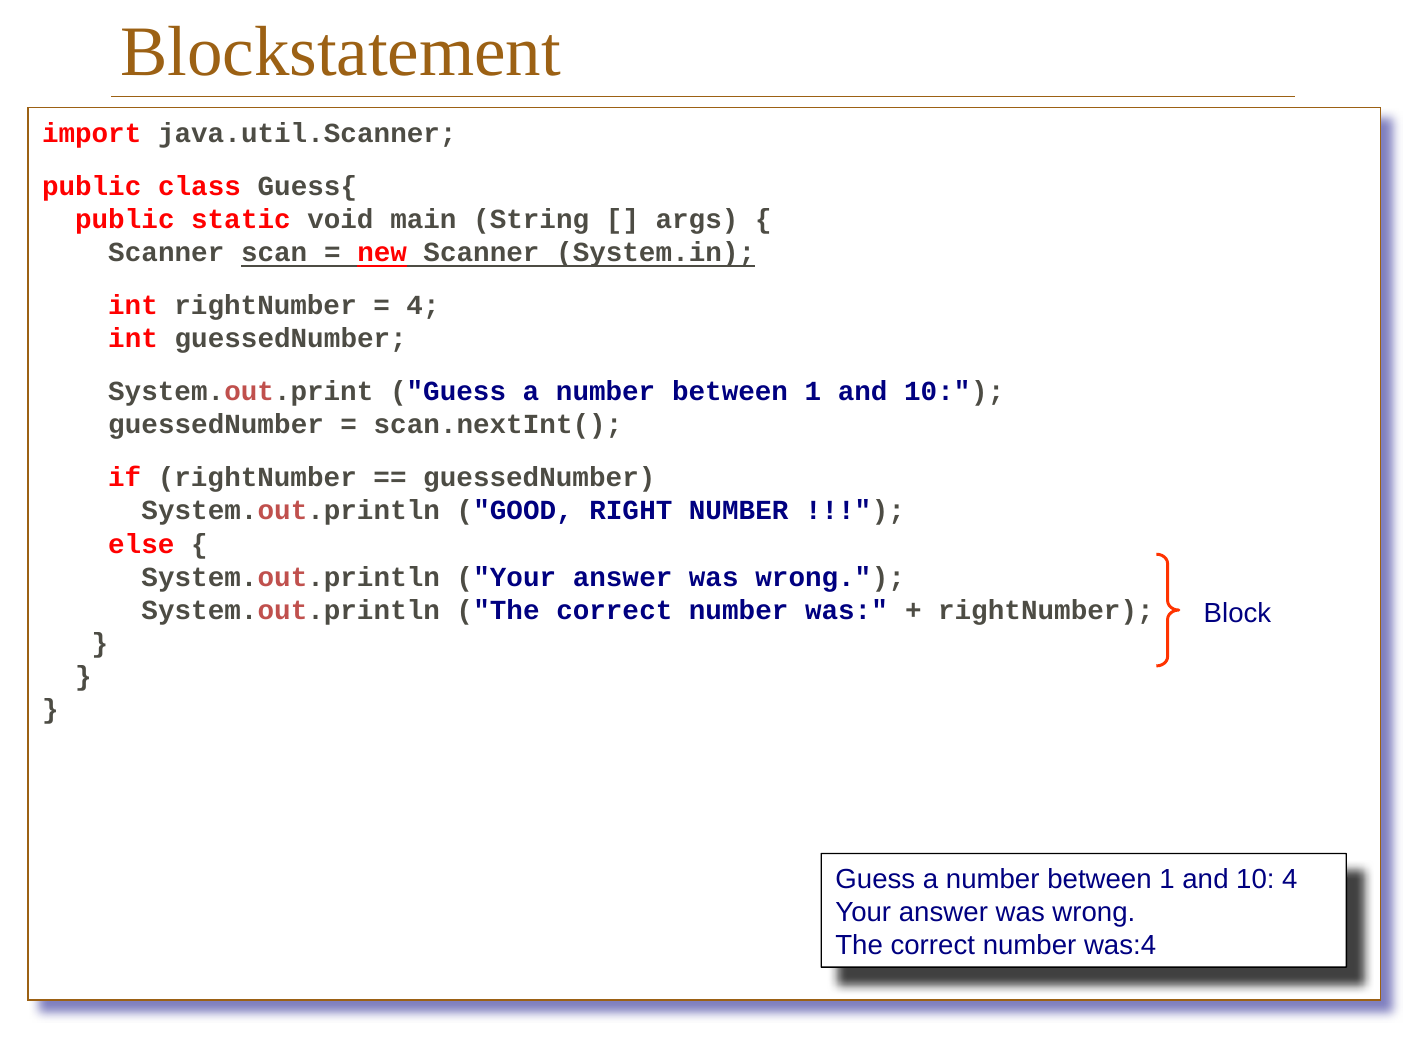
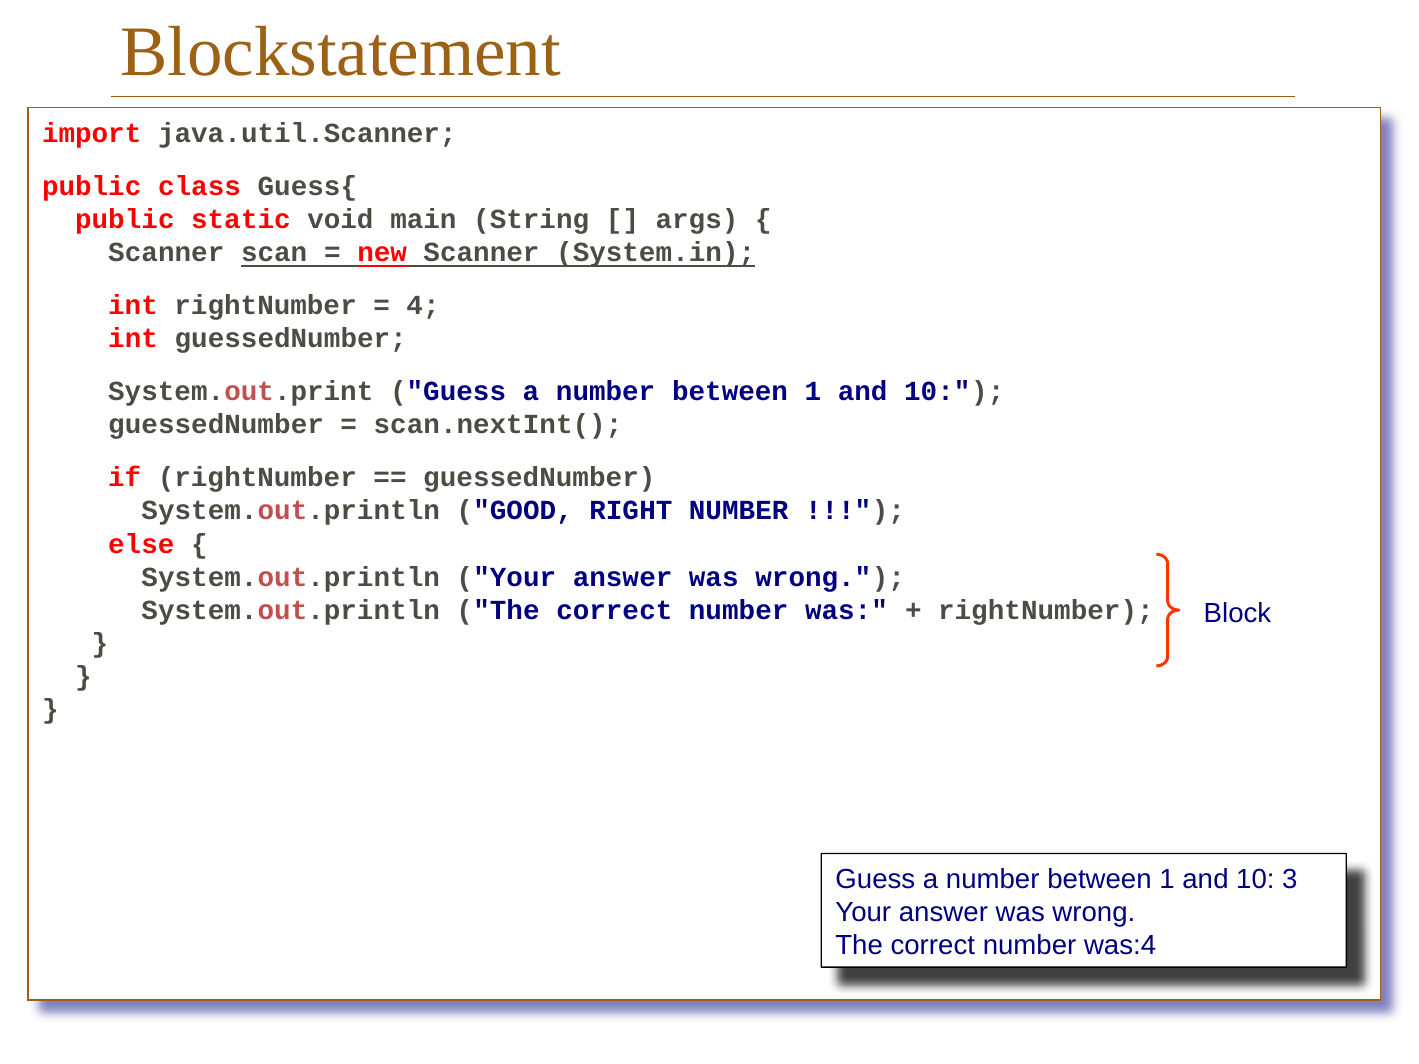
10 4: 4 -> 3
